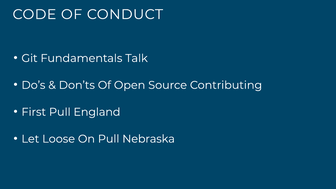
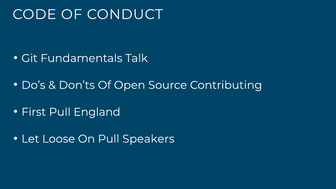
Nebraska: Nebraska -> Speakers
